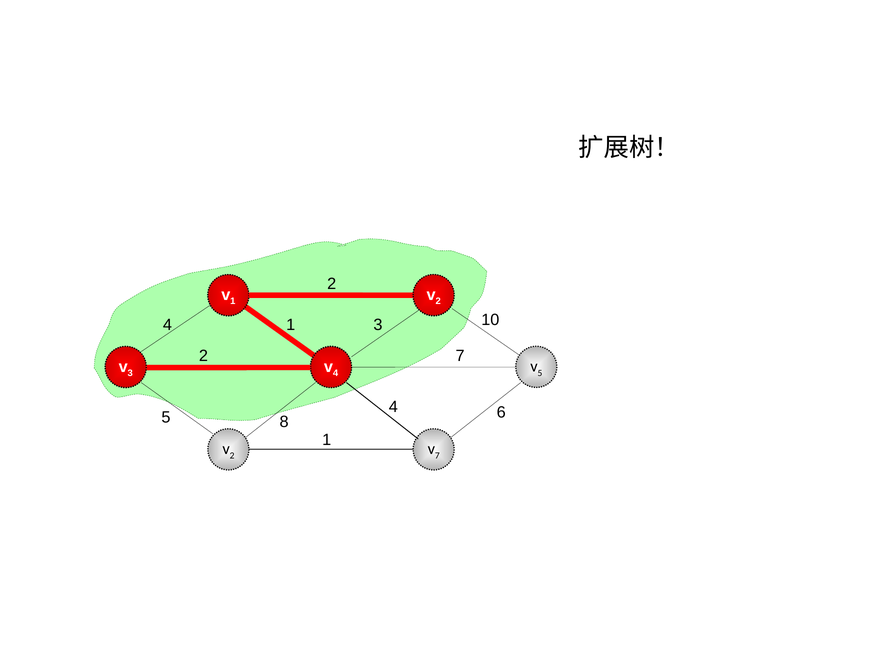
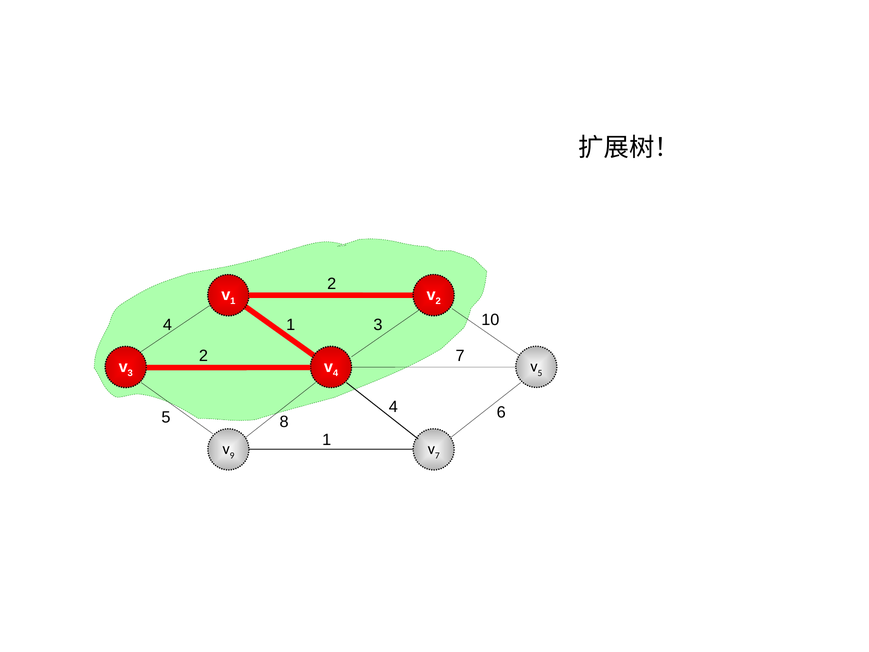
2 at (232, 455): 2 -> 9
